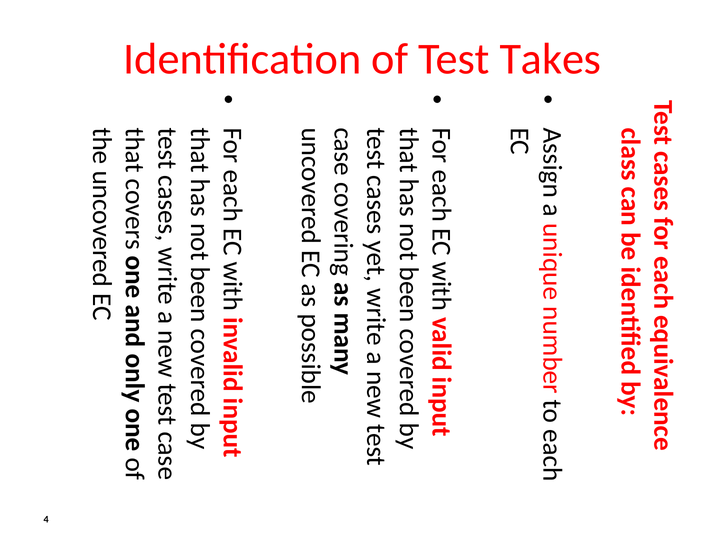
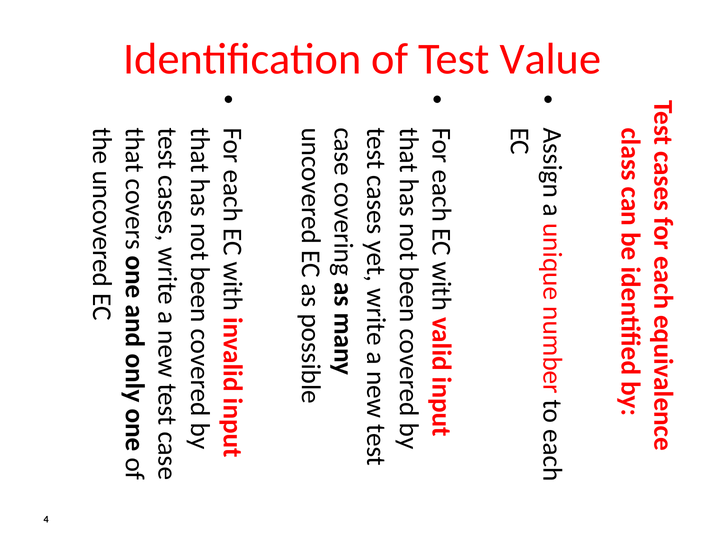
Takes: Takes -> Value
